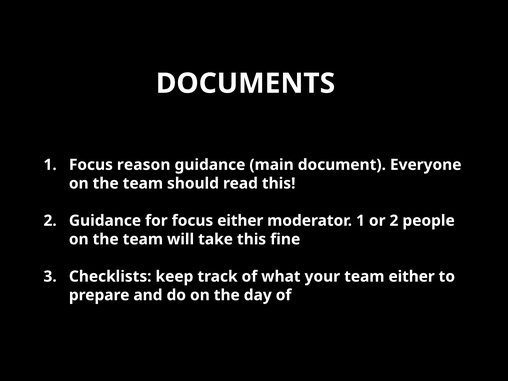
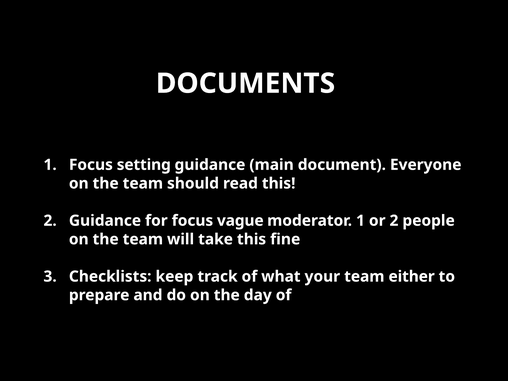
reason: reason -> setting
focus either: either -> vague
